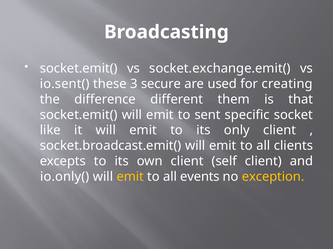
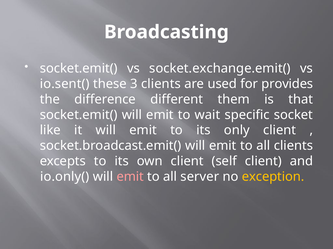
3 secure: secure -> clients
creating: creating -> provides
sent: sent -> wait
emit at (130, 177) colour: yellow -> pink
events: events -> server
